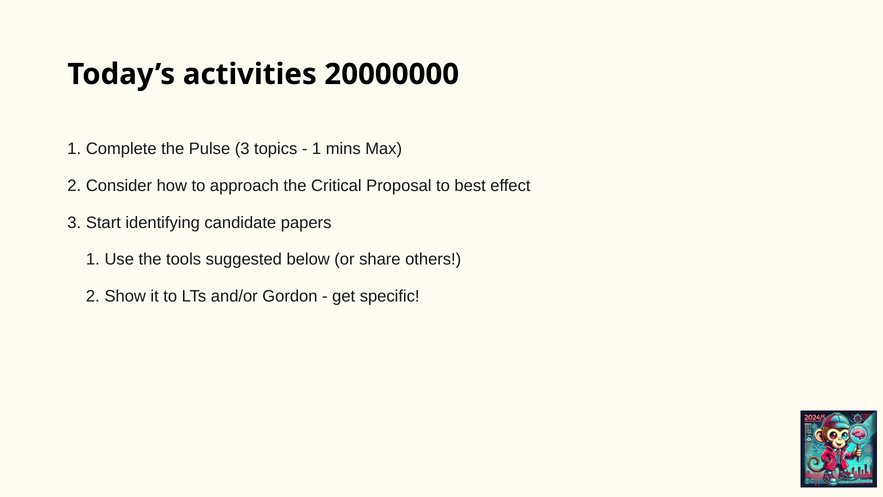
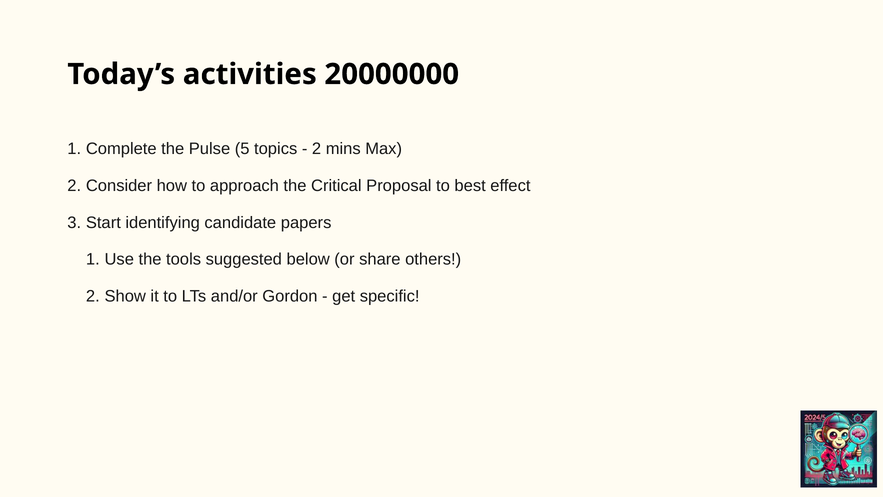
Pulse 3: 3 -> 5
1 at (317, 149): 1 -> 2
